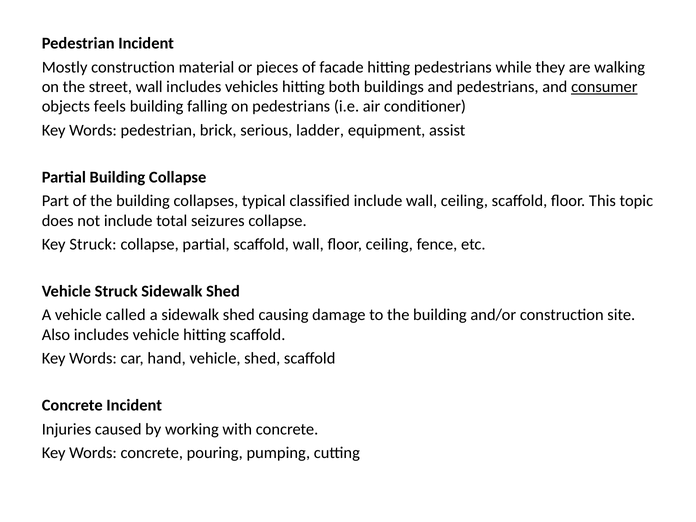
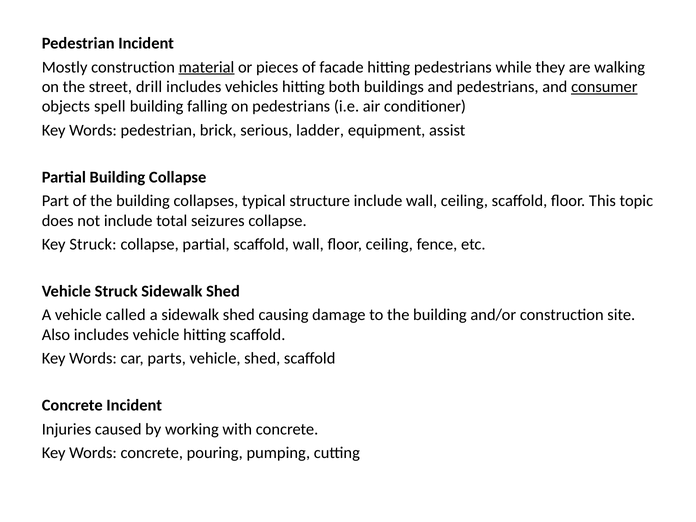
material underline: none -> present
street wall: wall -> drill
feels: feels -> spell
classified: classified -> structure
hand: hand -> parts
